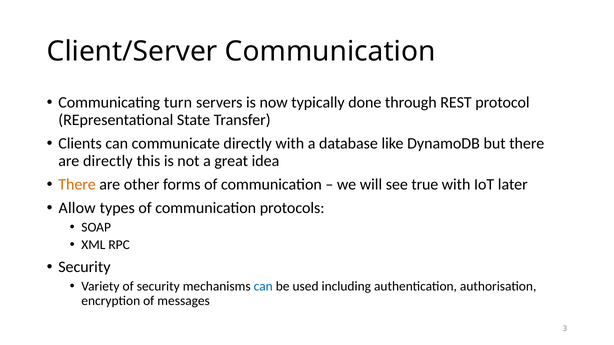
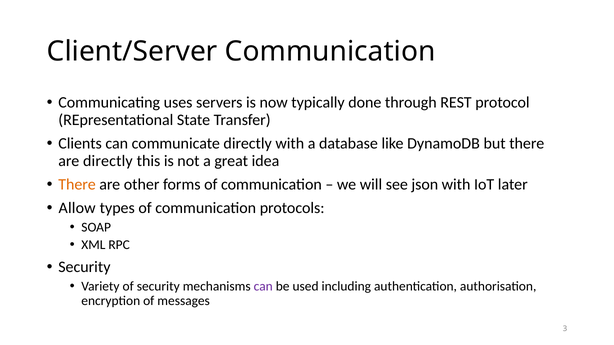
turn: turn -> uses
true: true -> json
can at (263, 286) colour: blue -> purple
